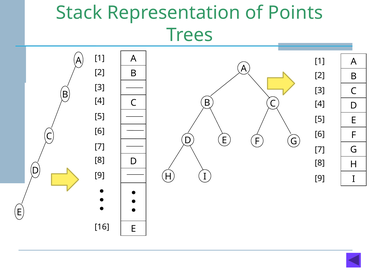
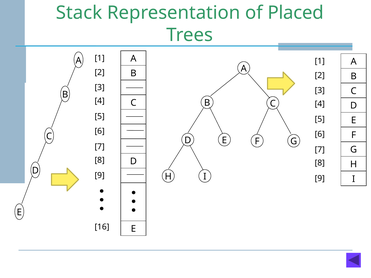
Points: Points -> Placed
